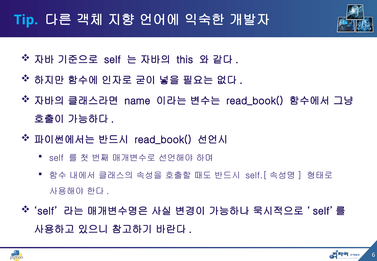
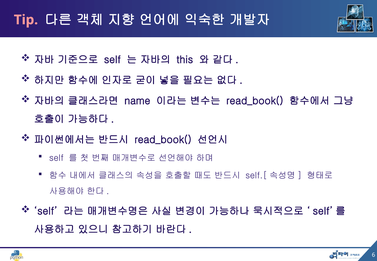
Tip colour: light blue -> pink
